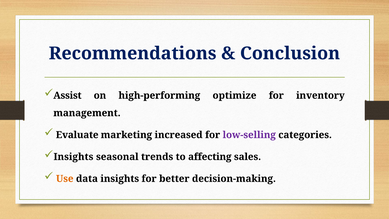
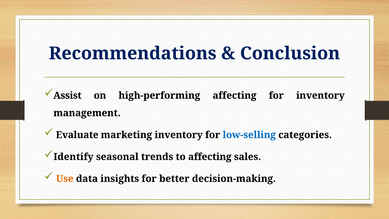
high-performing optimize: optimize -> affecting
marketing increased: increased -> inventory
low-selling colour: purple -> blue
Insights at (73, 157): Insights -> Identify
